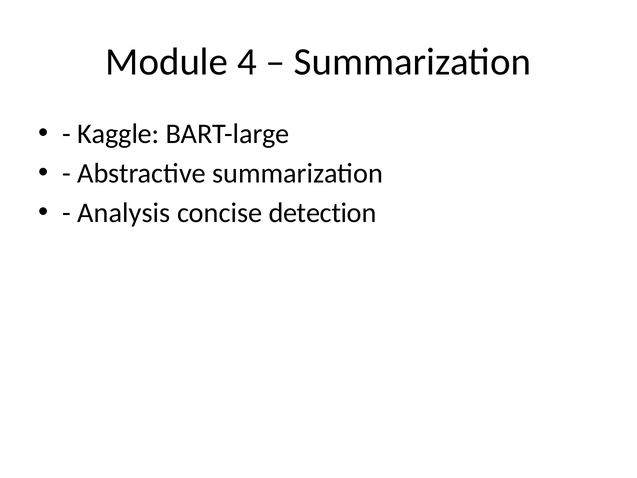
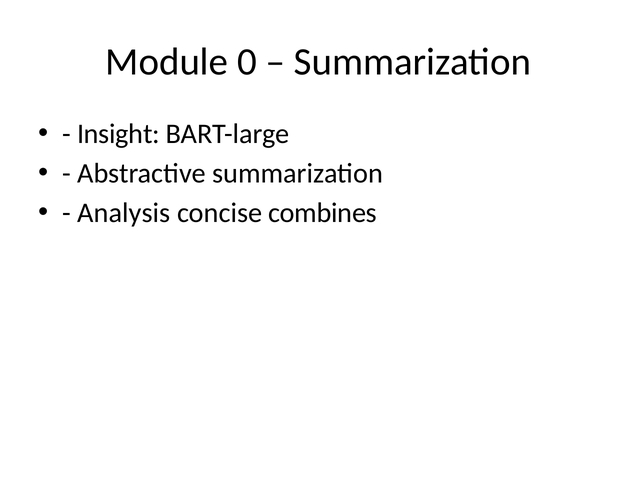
4: 4 -> 0
Kaggle: Kaggle -> Insight
detection: detection -> combines
